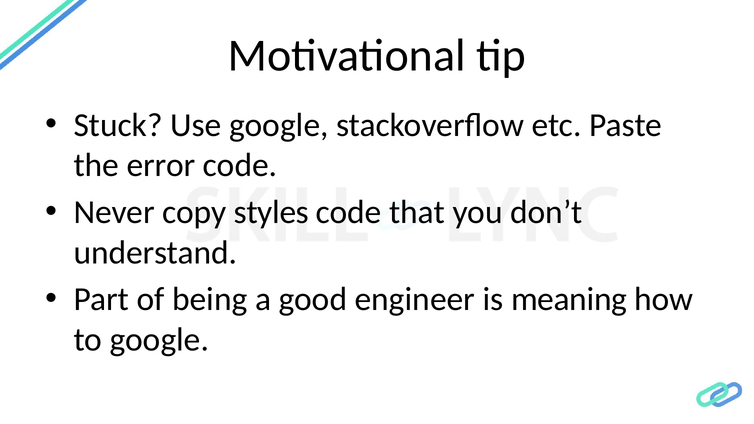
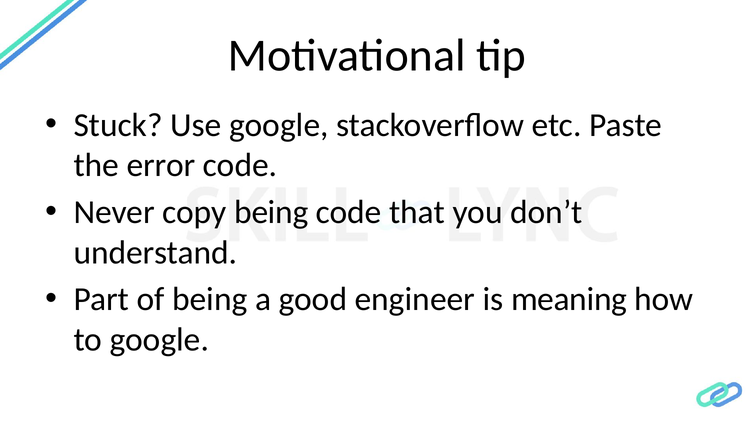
copy styles: styles -> being
